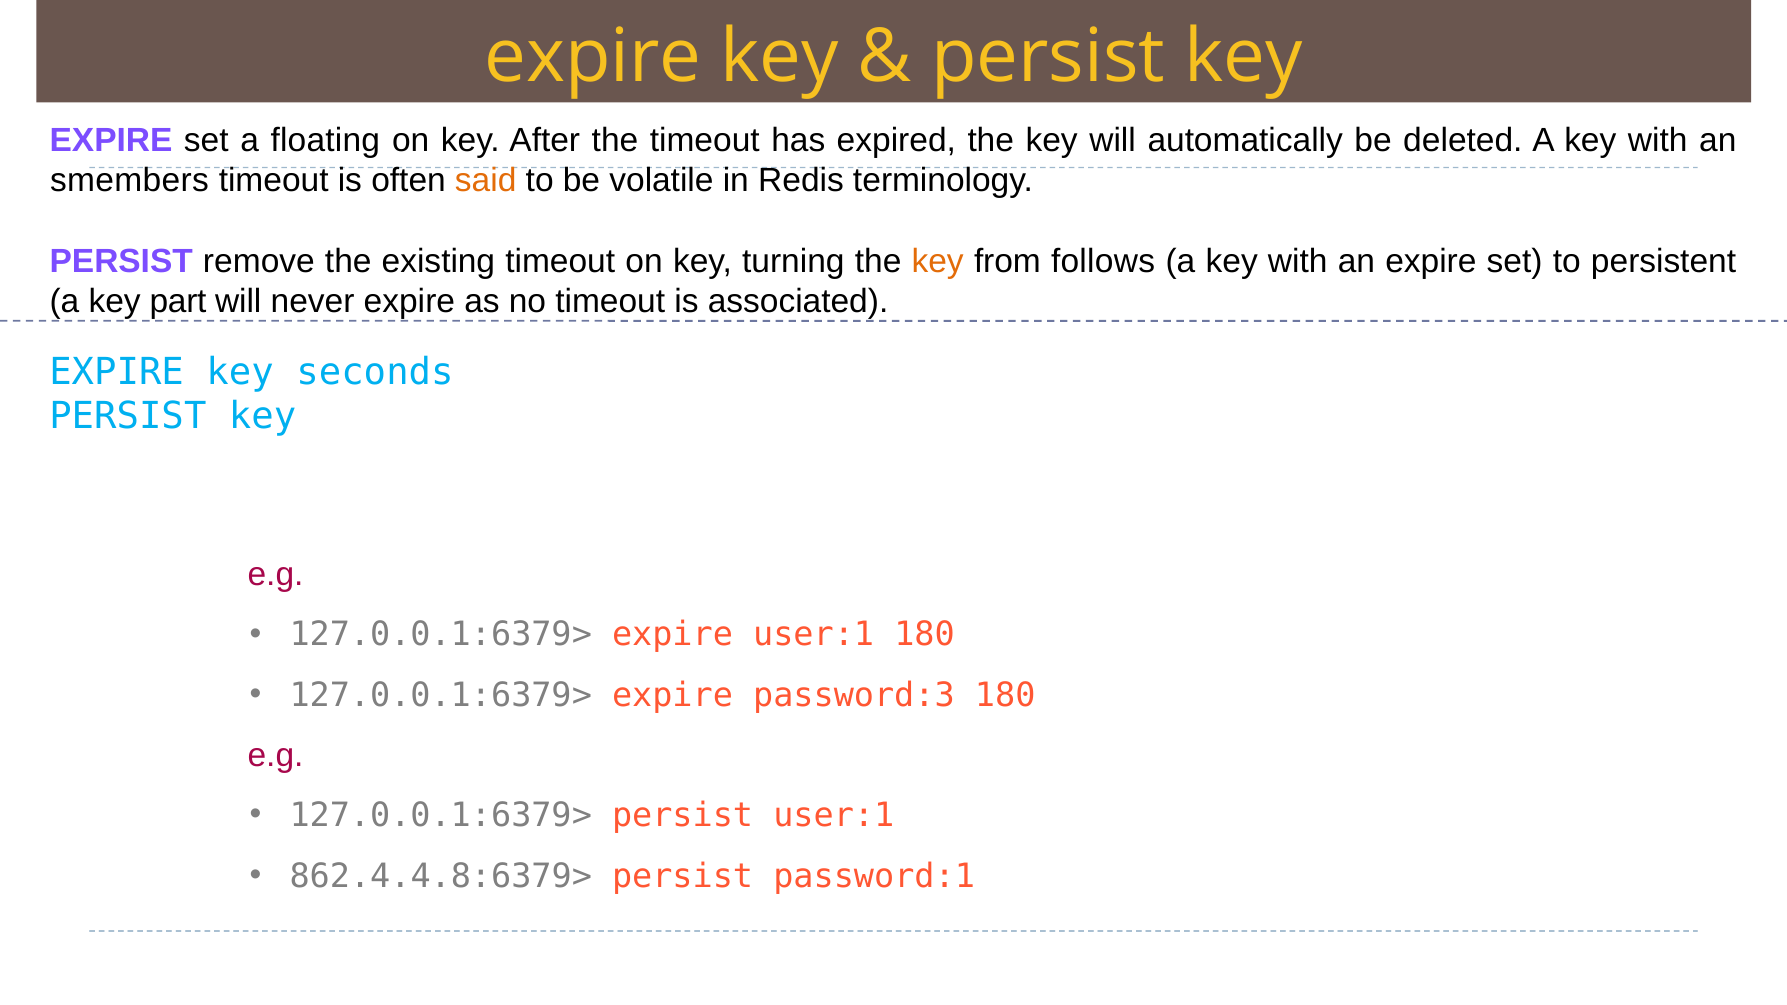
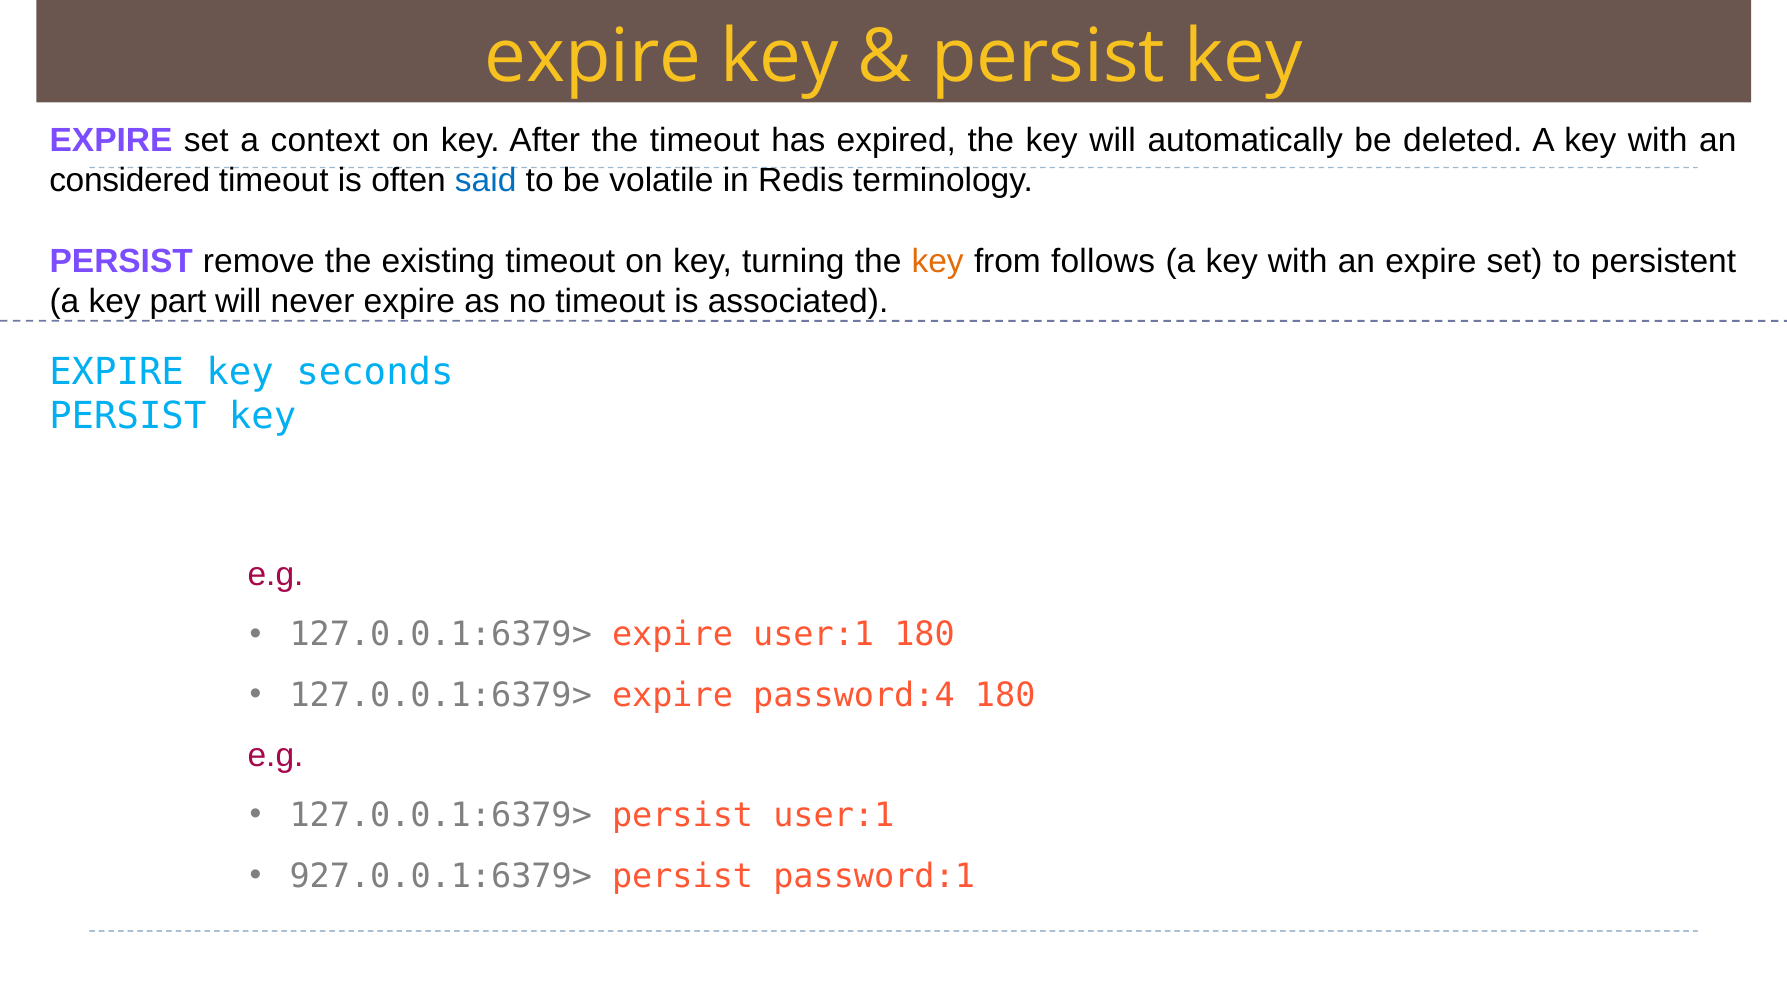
floating: floating -> context
smembers: smembers -> considered
said colour: orange -> blue
password:3: password:3 -> password:4
862.4.4.8:6379>: 862.4.4.8:6379> -> 927.0.0.1:6379>
